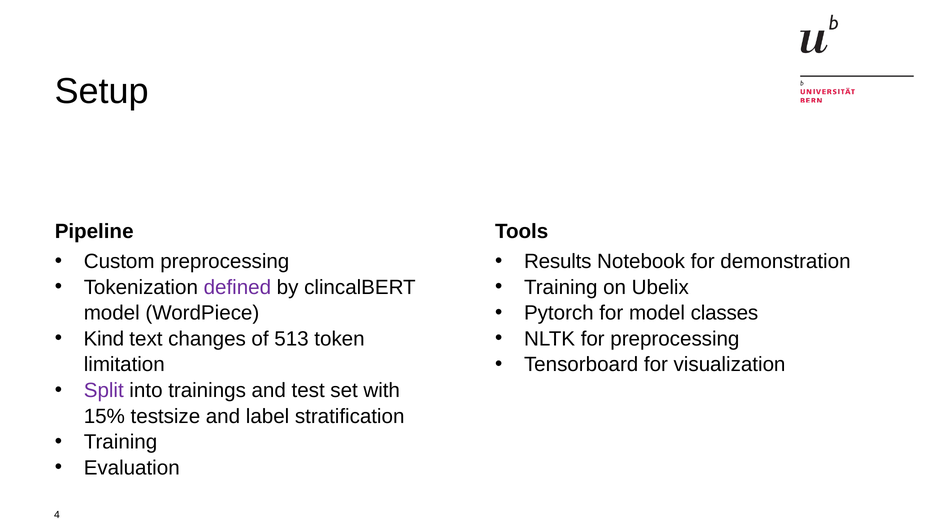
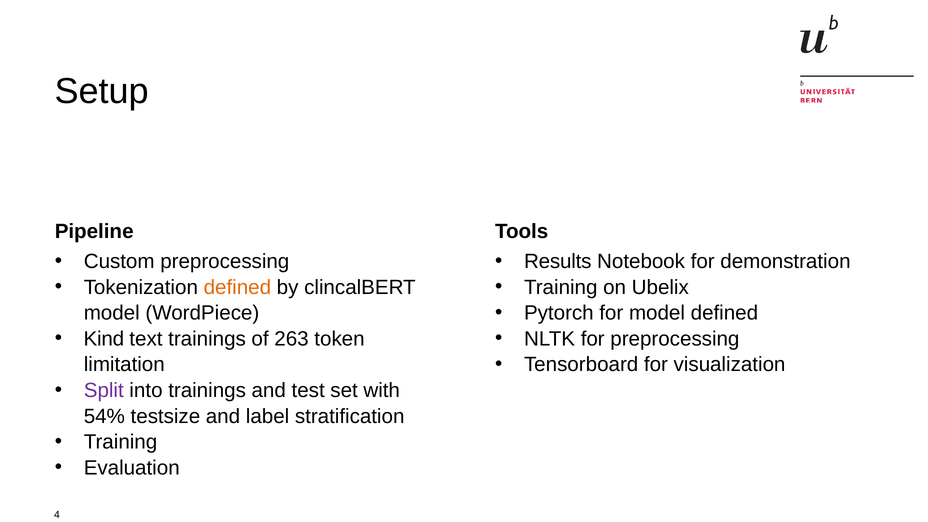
defined at (237, 287) colour: purple -> orange
model classes: classes -> defined
text changes: changes -> trainings
513: 513 -> 263
15%: 15% -> 54%
